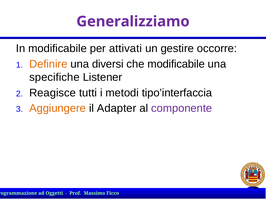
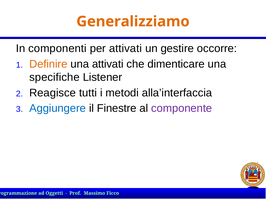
Generalizziamo colour: purple -> orange
In modificabile: modificabile -> componenti
una diversi: diversi -> attivati
che modificabile: modificabile -> dimenticare
tipo’interfaccia: tipo’interfaccia -> alla’interfaccia
Aggiungere colour: orange -> blue
Adapter: Adapter -> Finestre
